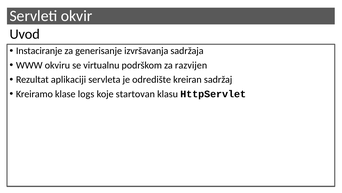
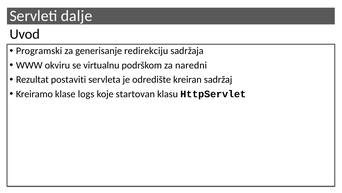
okvir: okvir -> dalje
Instaciranje: Instaciranje -> Programski
izvršavanja: izvršavanja -> redirekciju
razvijen: razvijen -> naredni
aplikaciji: aplikaciji -> postaviti
